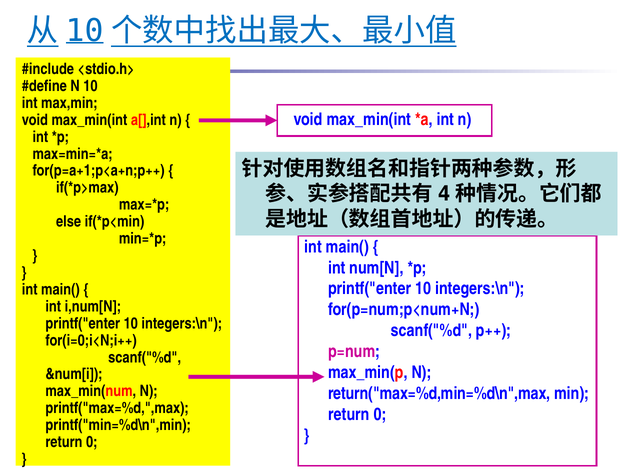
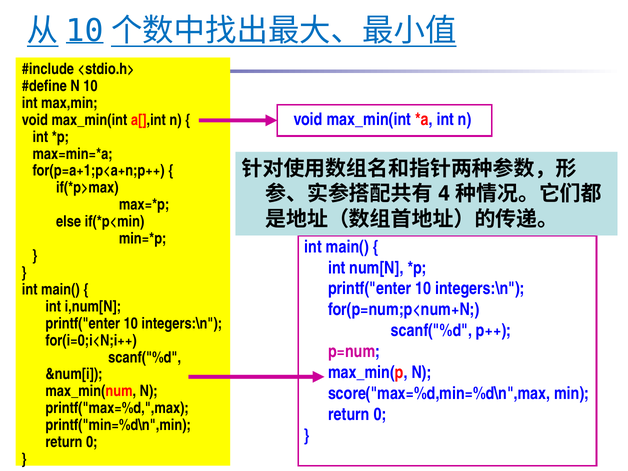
return("max=%d,min=%d\n",max: return("max=%d,min=%d\n",max -> score("max=%d,min=%d\n",max
